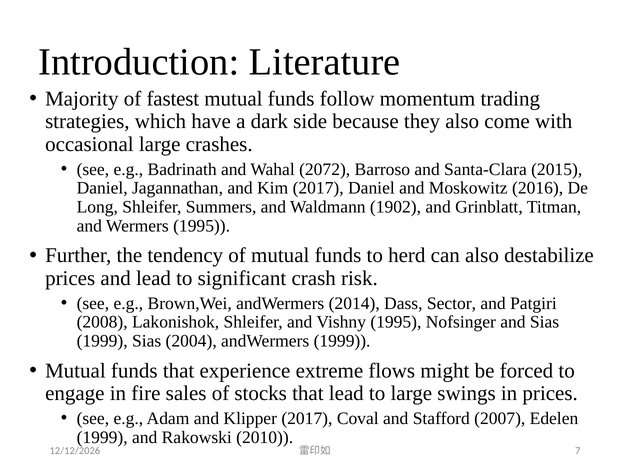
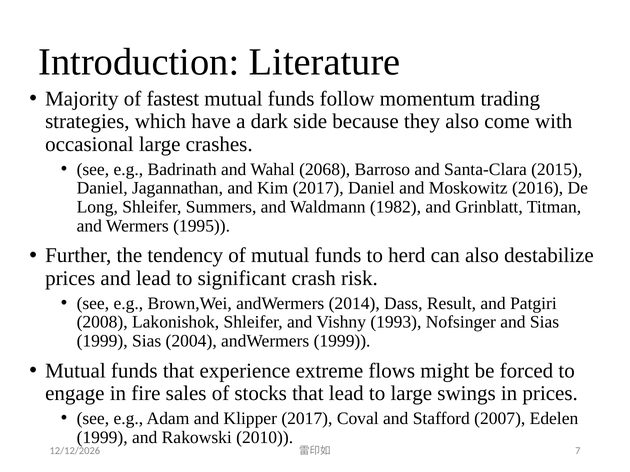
2072: 2072 -> 2068
1902: 1902 -> 1982
Sector: Sector -> Result
Vishny 1995: 1995 -> 1993
